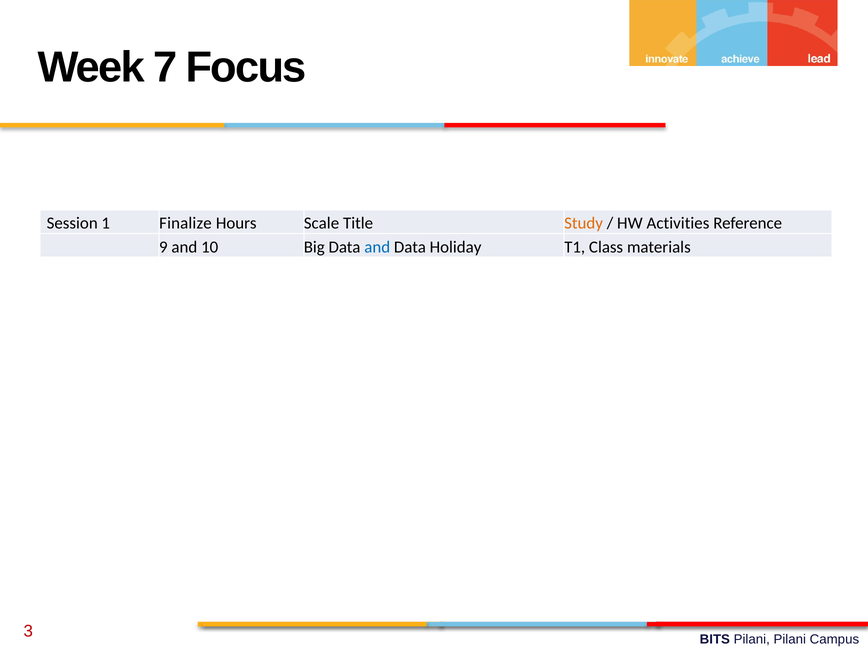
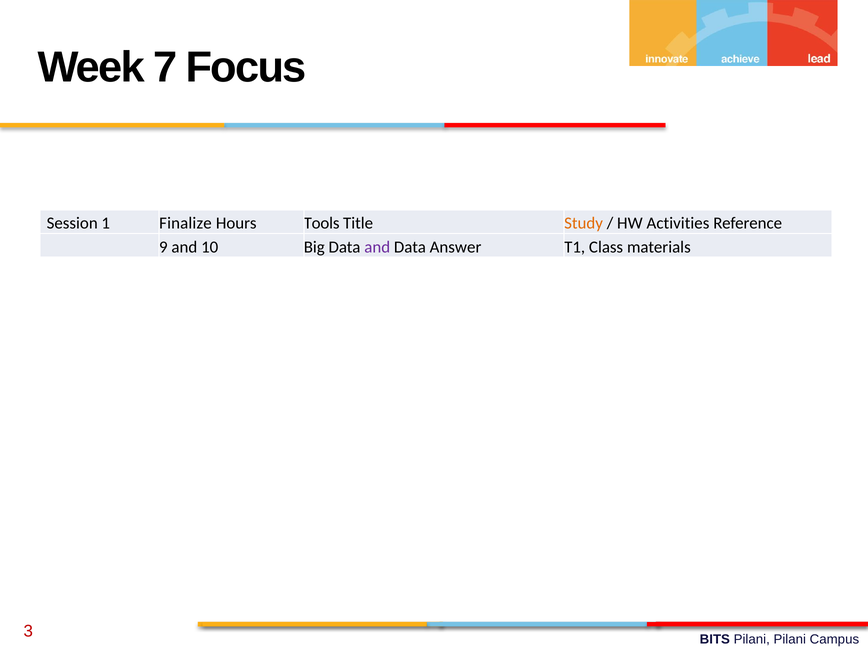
Scale: Scale -> Tools
and at (377, 247) colour: blue -> purple
Holiday: Holiday -> Answer
